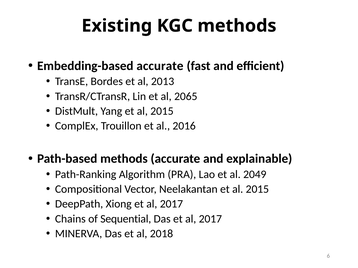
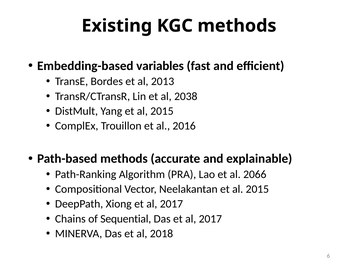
Embedding-based accurate: accurate -> variables
2065: 2065 -> 2038
2049: 2049 -> 2066
